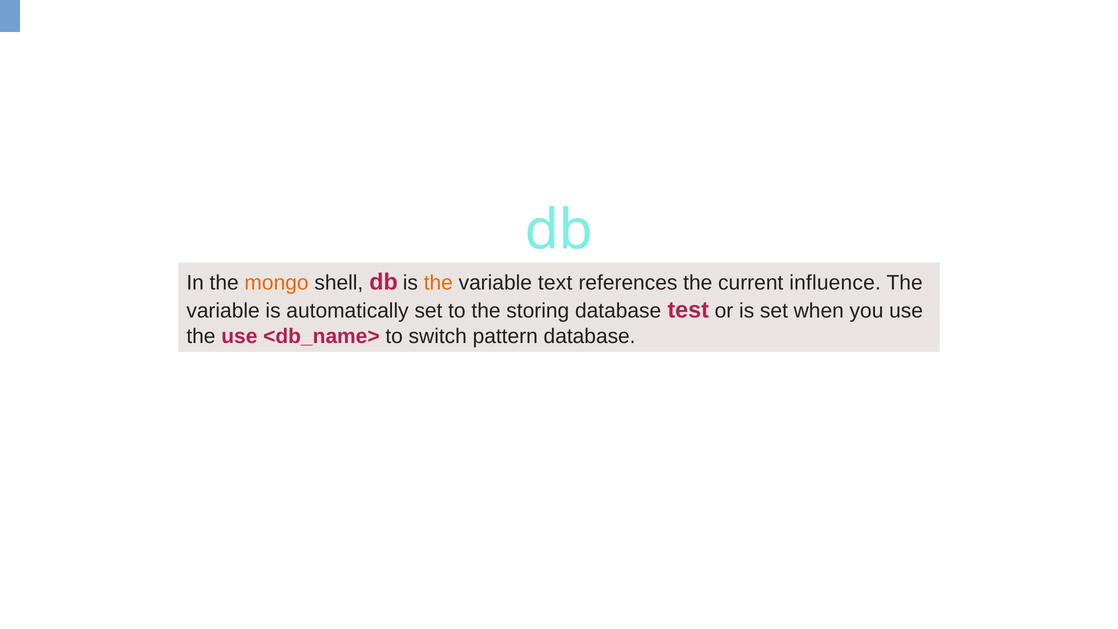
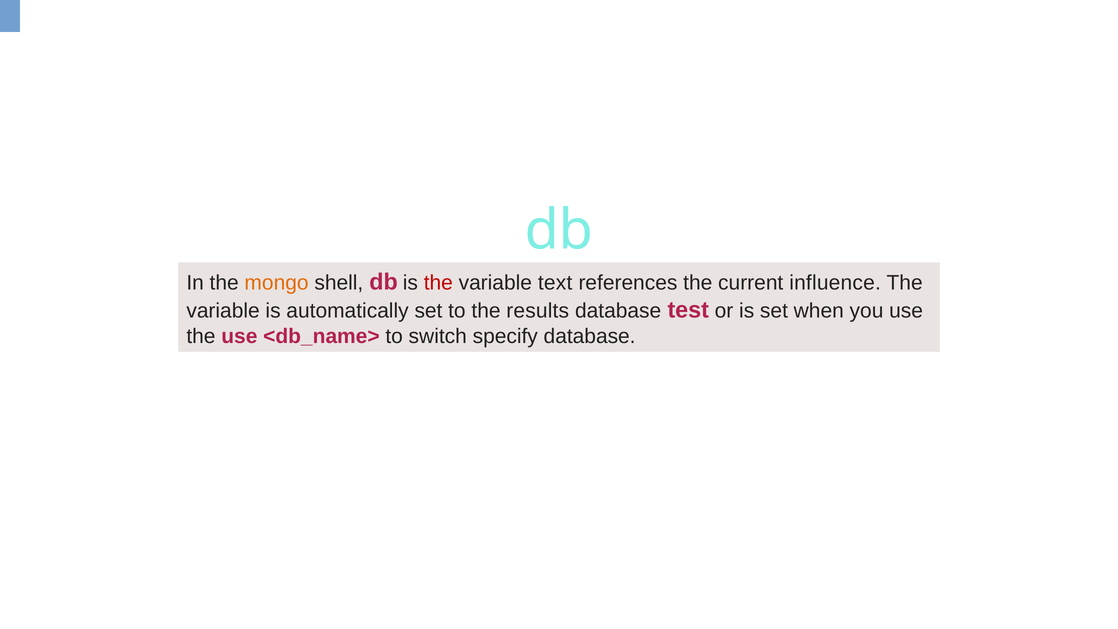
the at (438, 283) colour: orange -> red
storing: storing -> results
pattern: pattern -> specify
